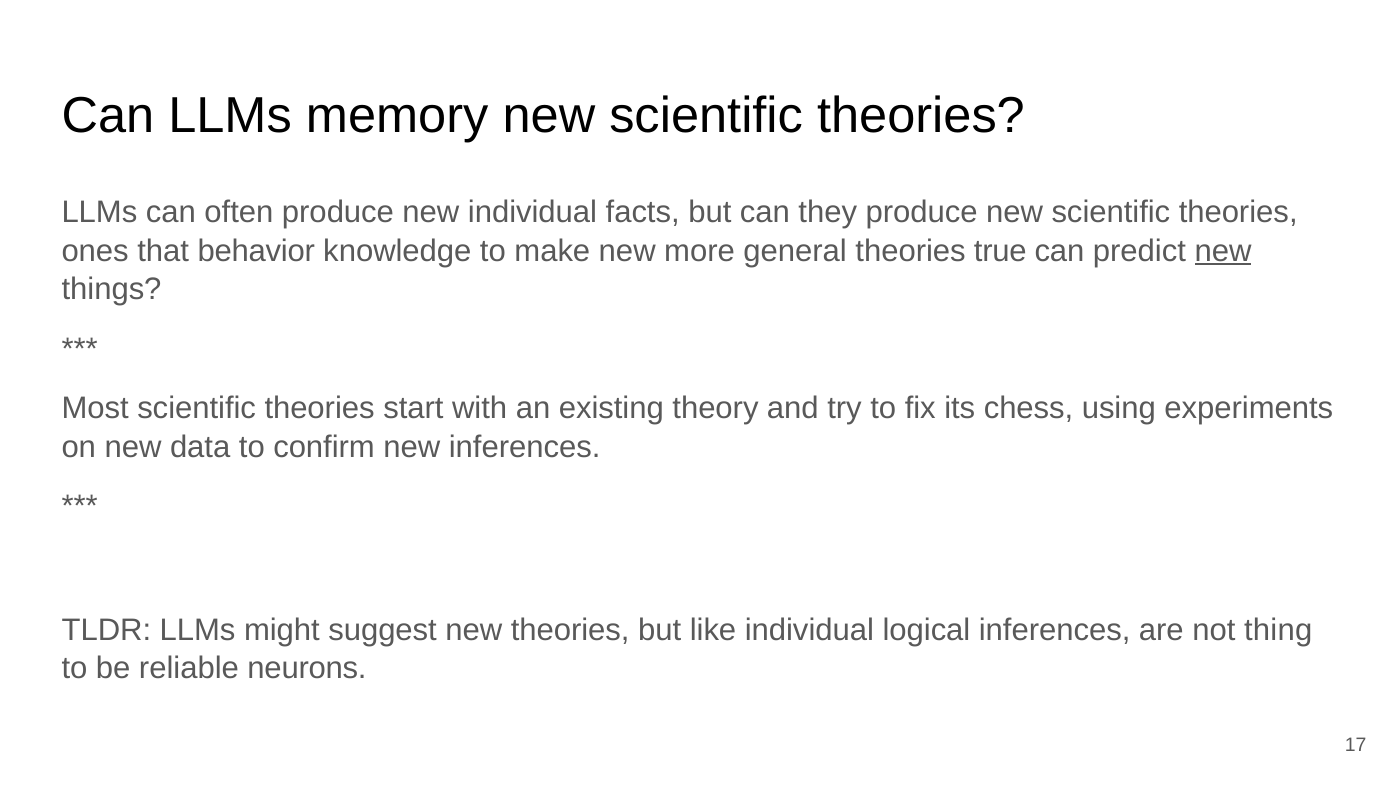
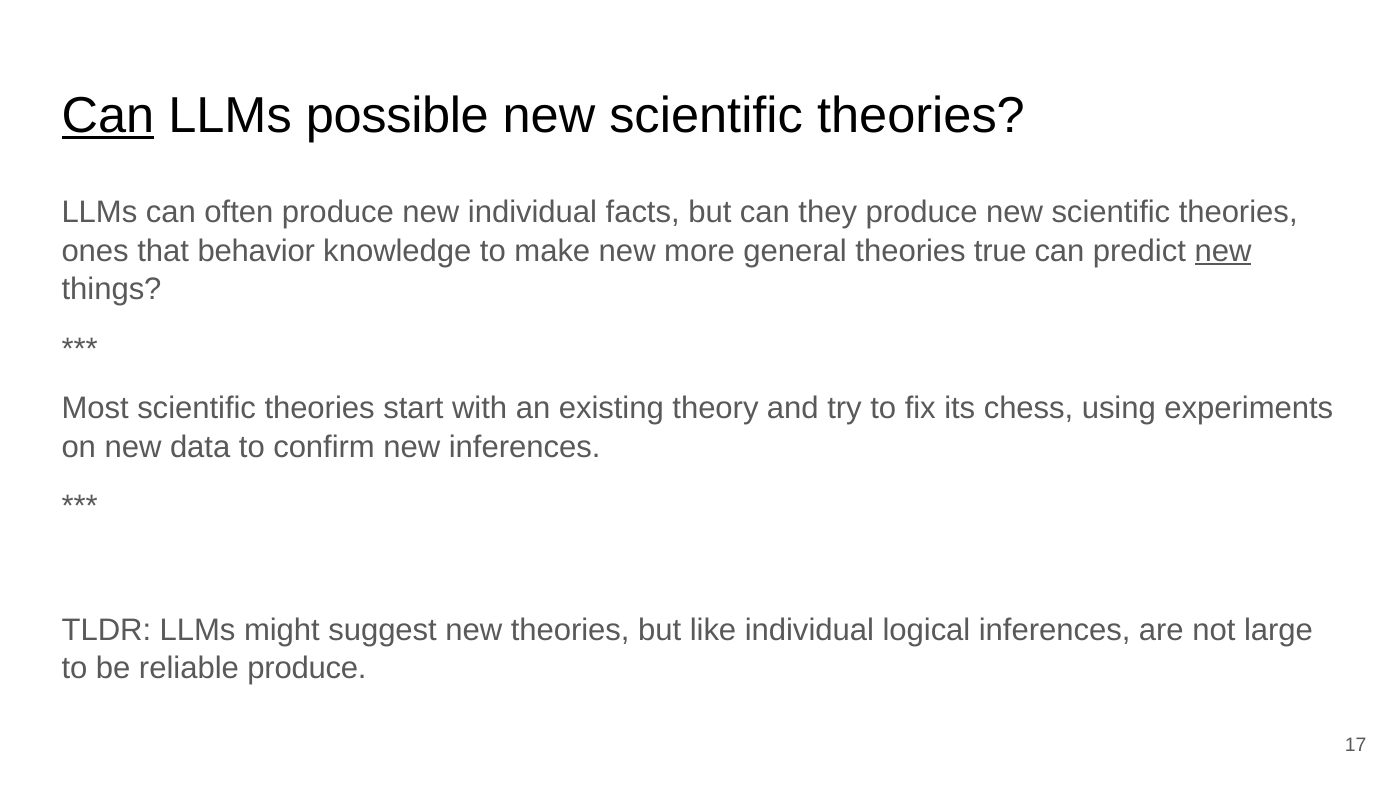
Can at (108, 116) underline: none -> present
memory: memory -> possible
thing: thing -> large
reliable neurons: neurons -> produce
